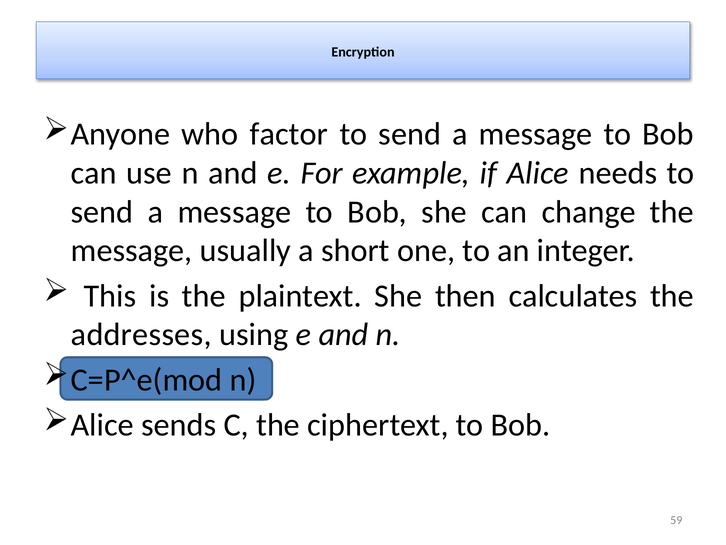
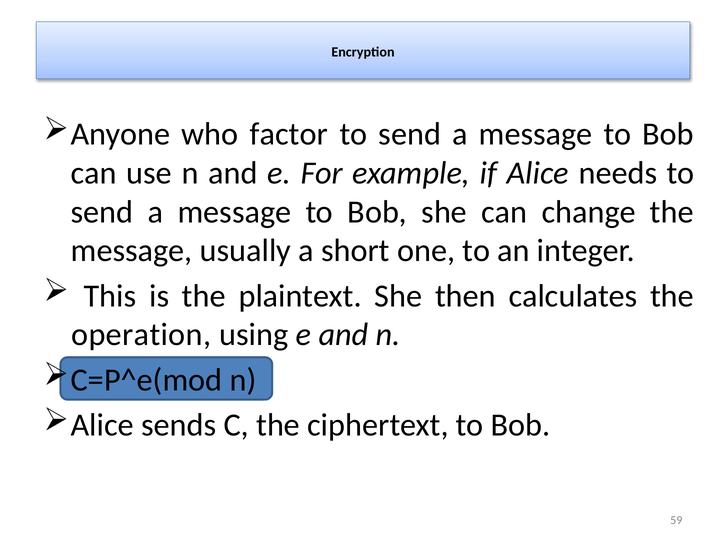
addresses: addresses -> operation
